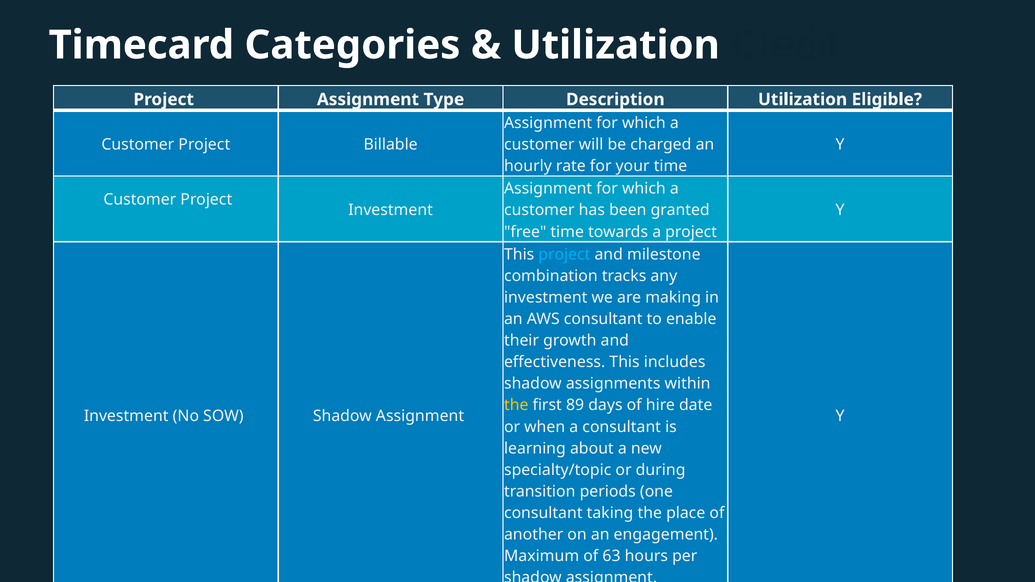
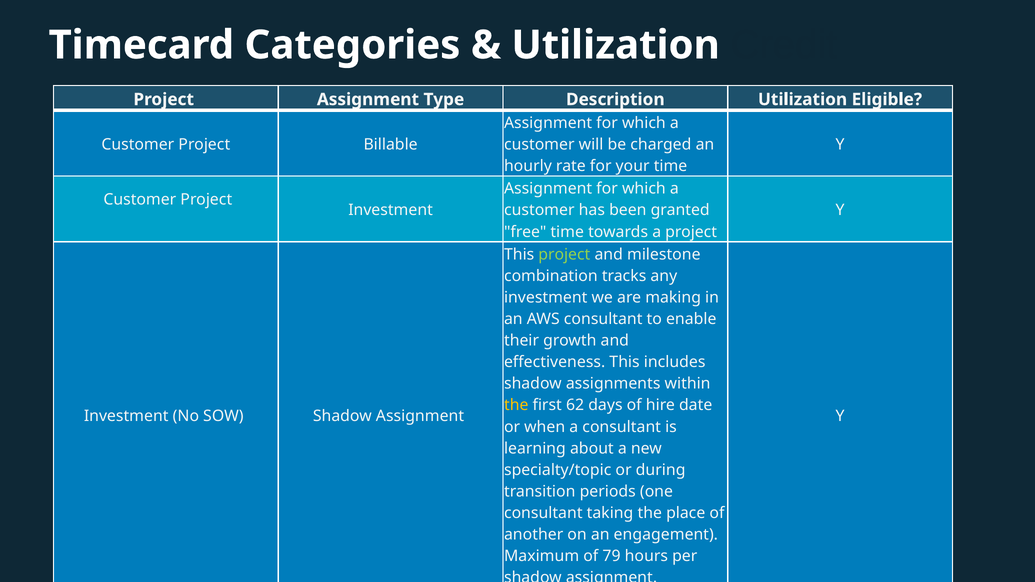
project at (564, 255) colour: light blue -> light green
89: 89 -> 62
63: 63 -> 79
